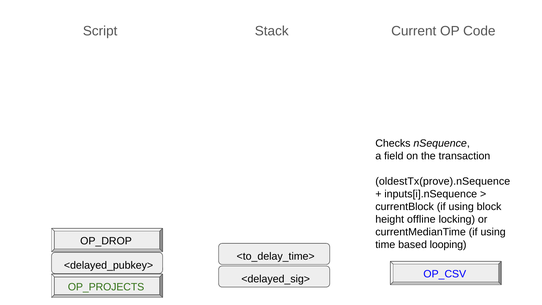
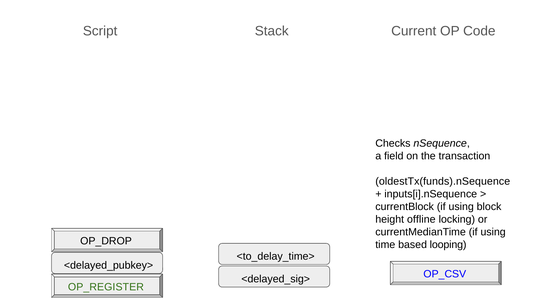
oldestTx(prove).nSequence: oldestTx(prove).nSequence -> oldestTx(funds).nSequence
OP_PROJECTS: OP_PROJECTS -> OP_REGISTER
